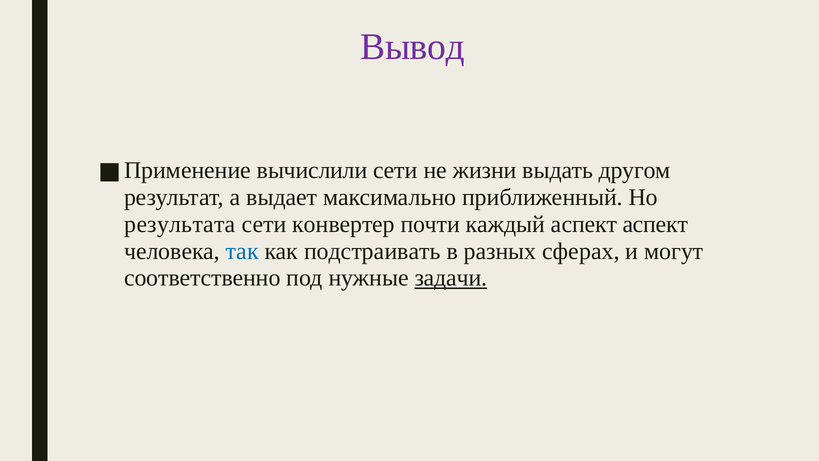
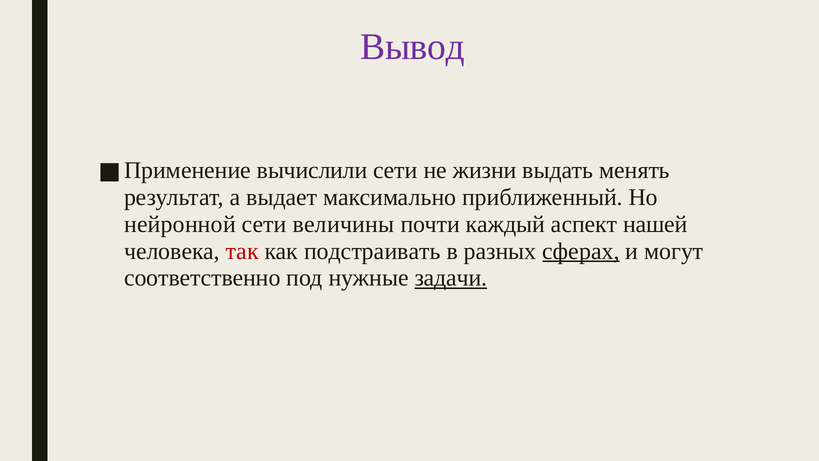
другом: другом -> менять
результата: результата -> нейронной
конвертер: конвертер -> величины
аспект аспект: аспект -> нашей
так colour: blue -> red
сферах underline: none -> present
